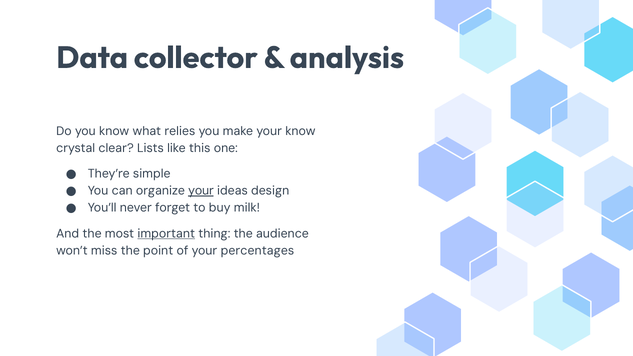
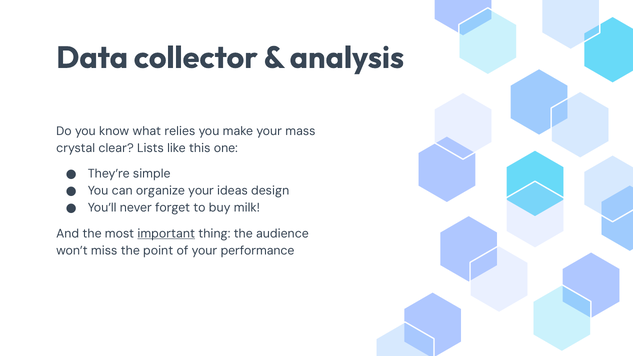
your know: know -> mass
your at (201, 191) underline: present -> none
percentages: percentages -> performance
